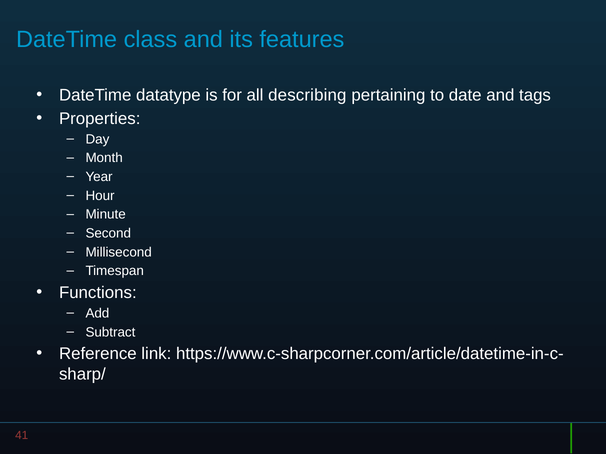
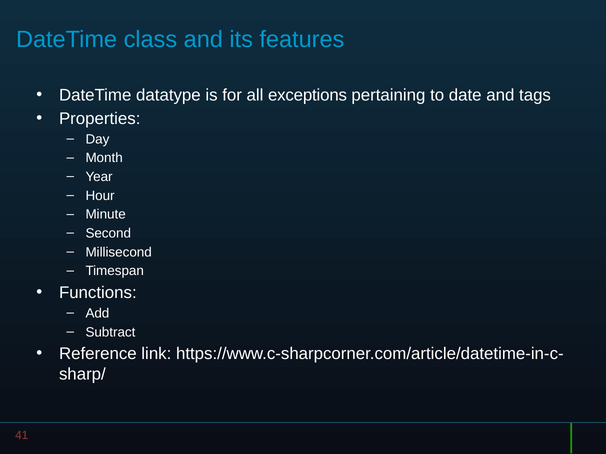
describing: describing -> exceptions
